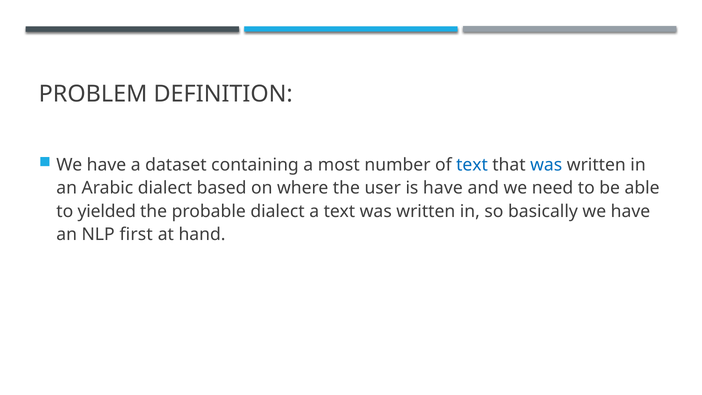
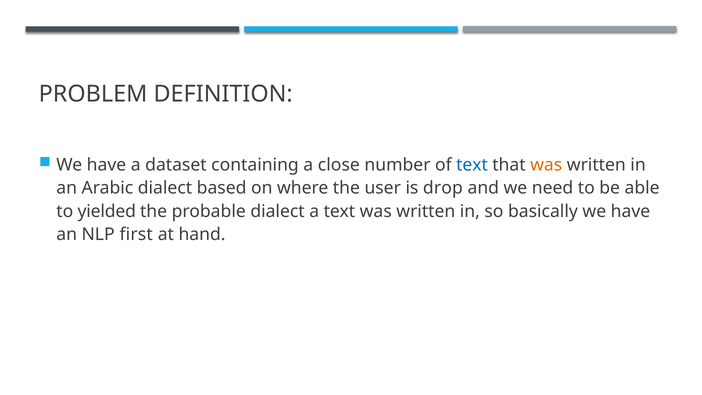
most: most -> close
was at (546, 165) colour: blue -> orange
is have: have -> drop
